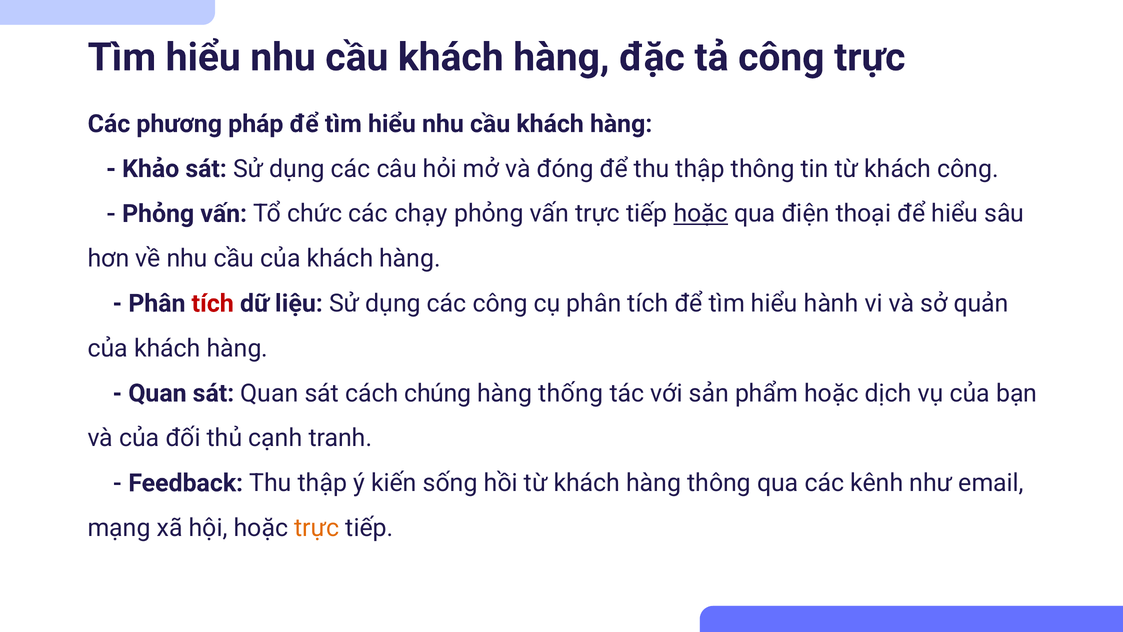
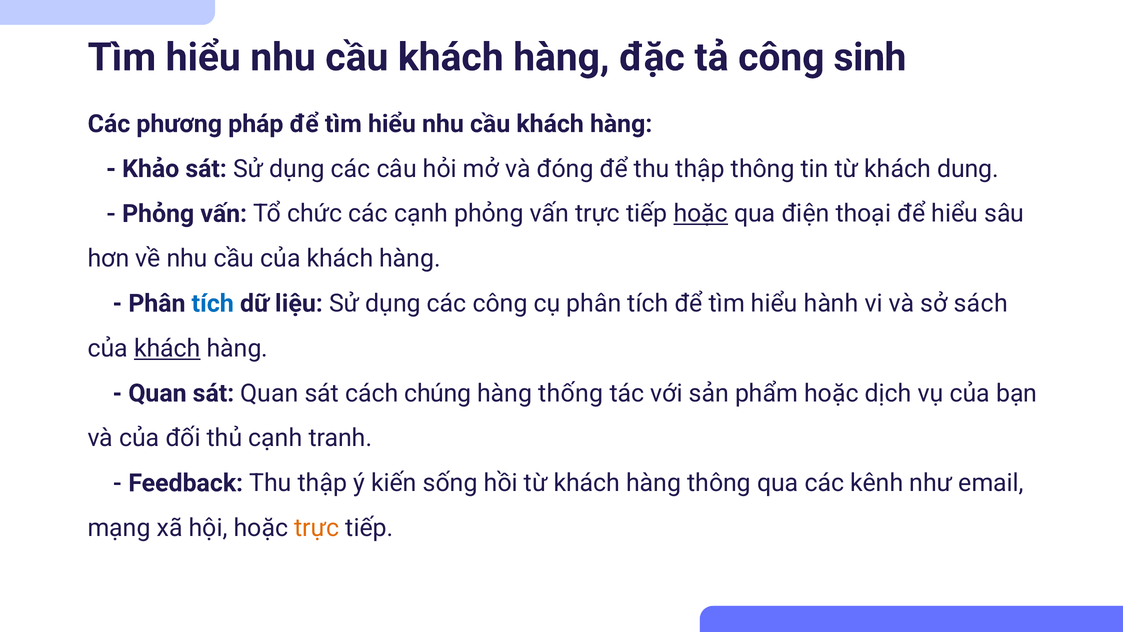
công trực: trực -> sinh
khách công: công -> dung
các chạy: chạy -> cạnh
tích at (213, 303) colour: red -> blue
quản: quản -> sách
khách at (167, 348) underline: none -> present
